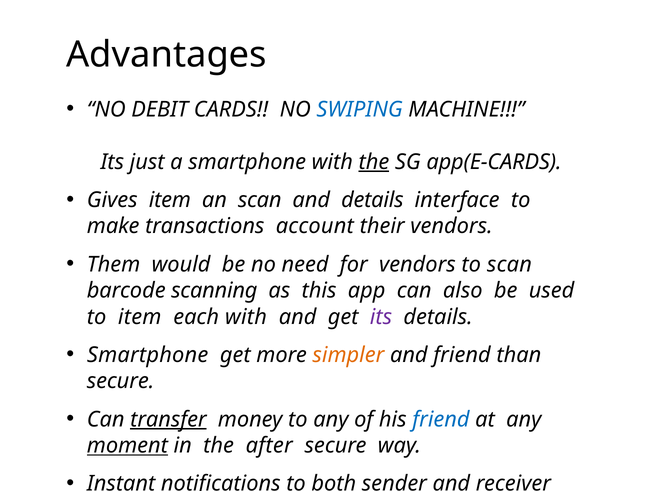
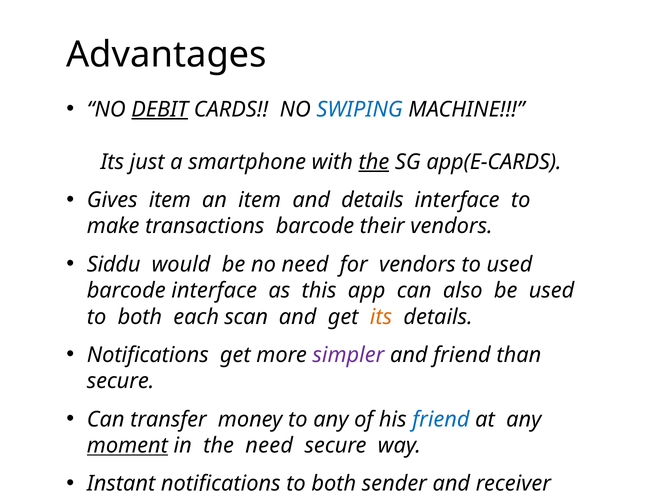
DEBIT underline: none -> present
an scan: scan -> item
transactions account: account -> barcode
Them at (114, 264): Them -> Siddu
to scan: scan -> used
barcode scanning: scanning -> interface
item at (140, 316): item -> both
each with: with -> scan
its at (381, 316) colour: purple -> orange
Smartphone at (148, 355): Smartphone -> Notifications
simpler colour: orange -> purple
transfer at (168, 419) underline: present -> none
the after: after -> need
